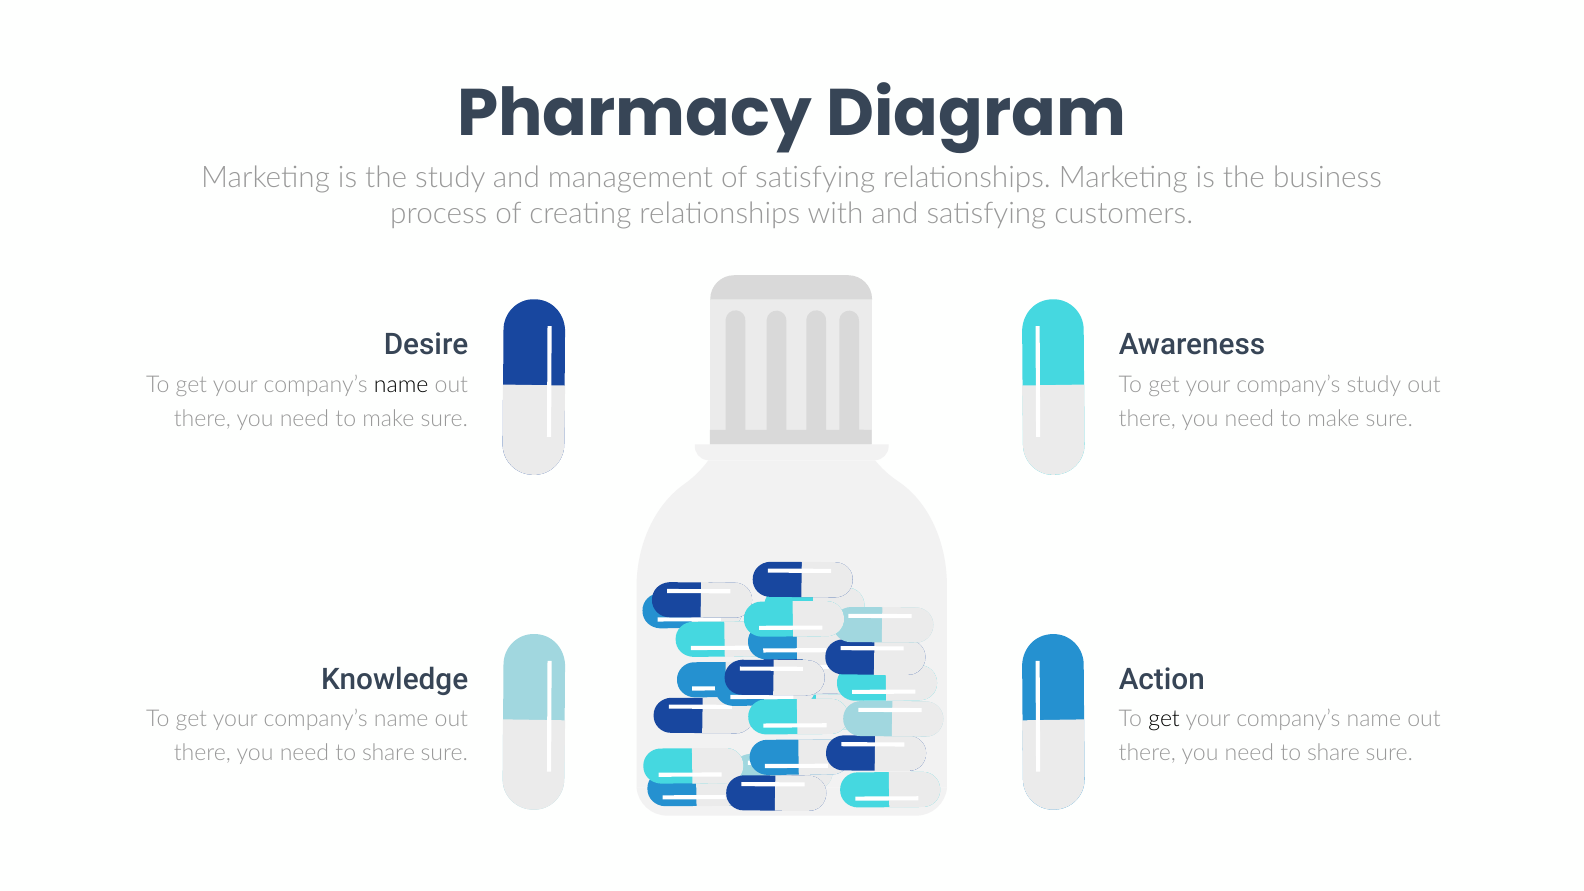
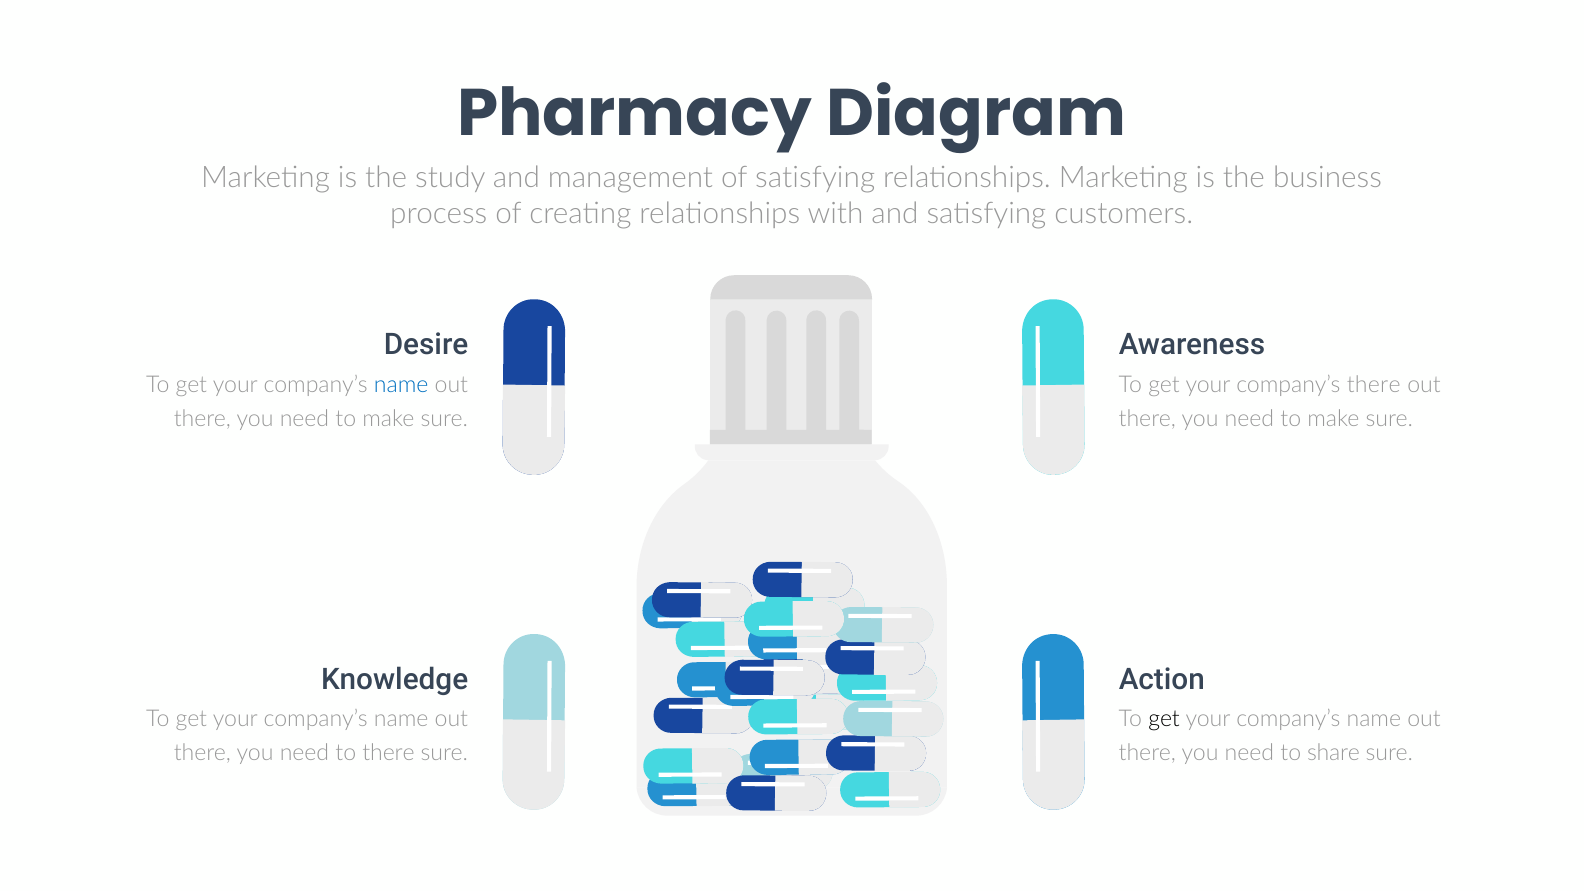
name at (401, 385) colour: black -> blue
company’s study: study -> there
share at (389, 753): share -> there
